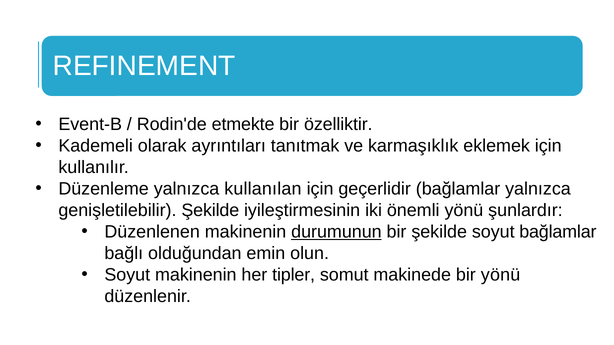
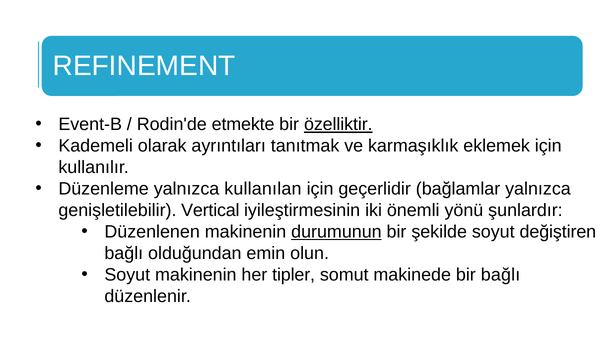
özelliktir underline: none -> present
genişletilebilir Şekilde: Şekilde -> Vertical
soyut bağlamlar: bağlamlar -> değiştiren
bir yönü: yönü -> bağlı
